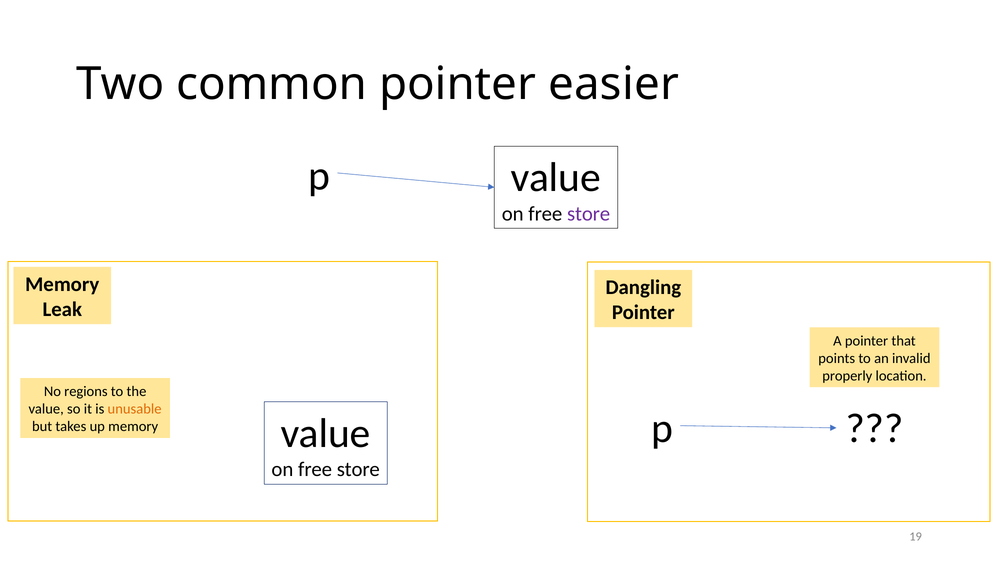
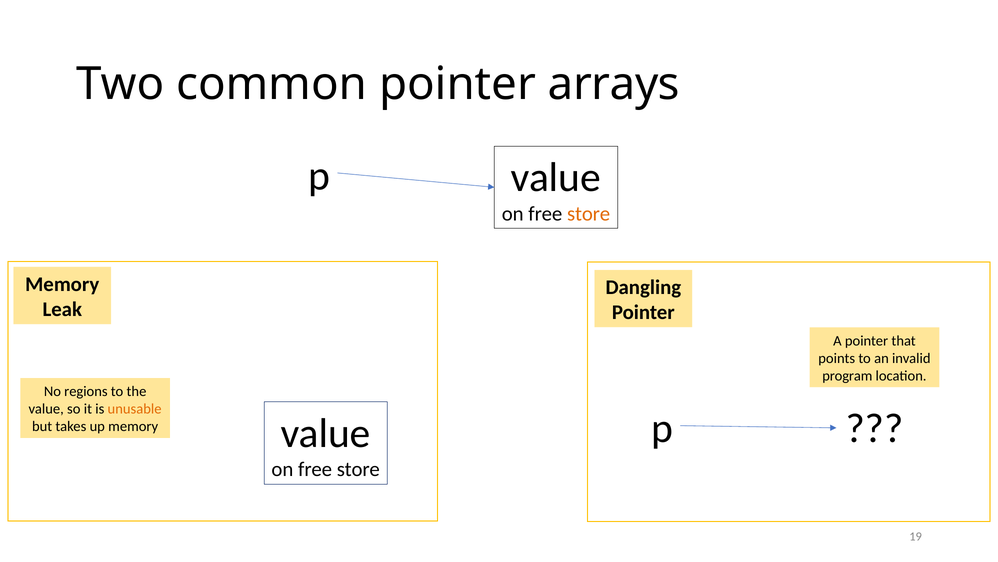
easier: easier -> arrays
store at (589, 213) colour: purple -> orange
properly: properly -> program
